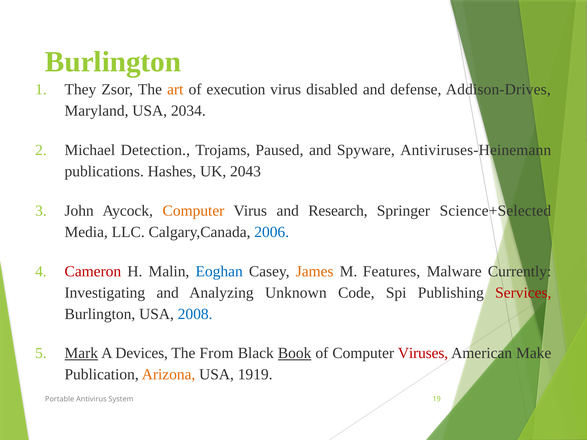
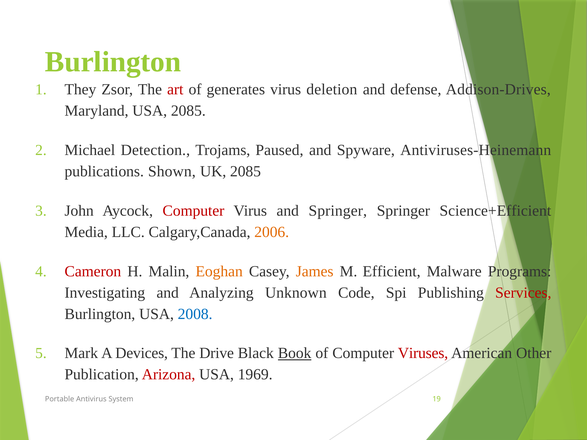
art colour: orange -> red
execution: execution -> generates
disabled: disabled -> deletion
USA 2034: 2034 -> 2085
Hashes: Hashes -> Shown
UK 2043: 2043 -> 2085
Computer at (193, 211) colour: orange -> red
and Research: Research -> Springer
Science+Selected: Science+Selected -> Science+Efficient
2006 colour: blue -> orange
Eoghan colour: blue -> orange
Features: Features -> Efficient
Currently: Currently -> Programs
Mark underline: present -> none
From: From -> Drive
Make: Make -> Other
Arizona colour: orange -> red
1919: 1919 -> 1969
